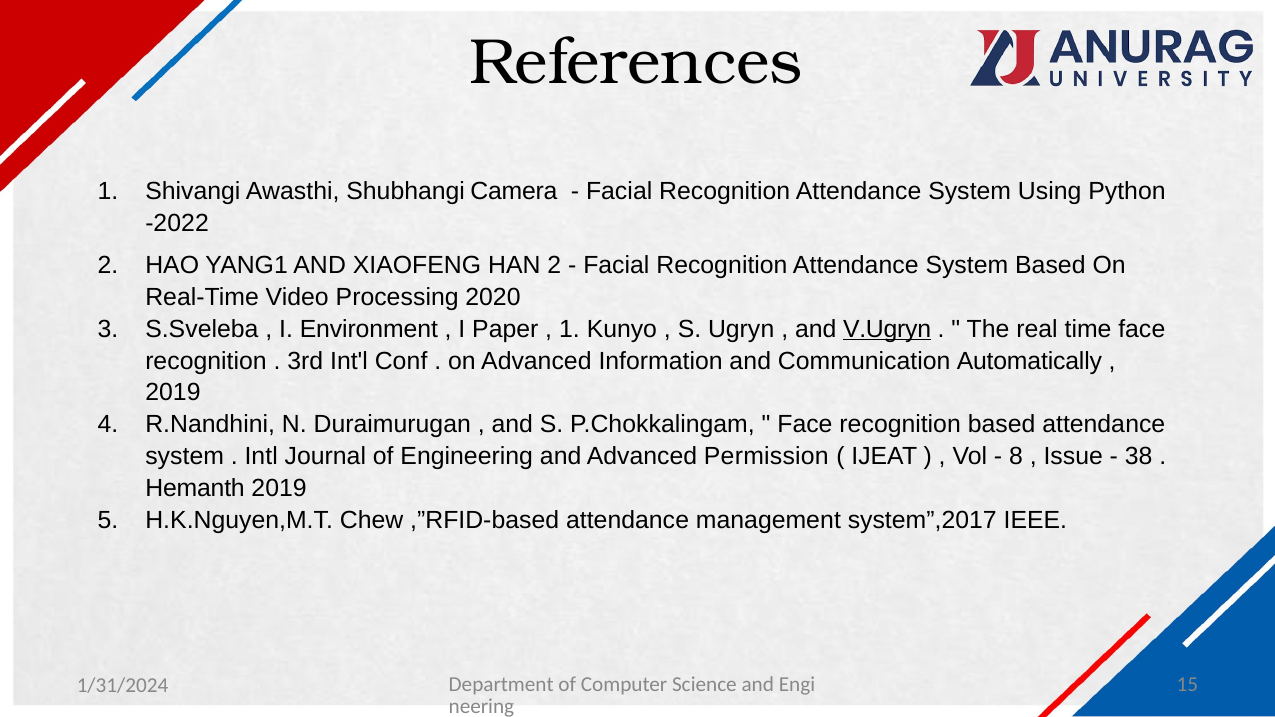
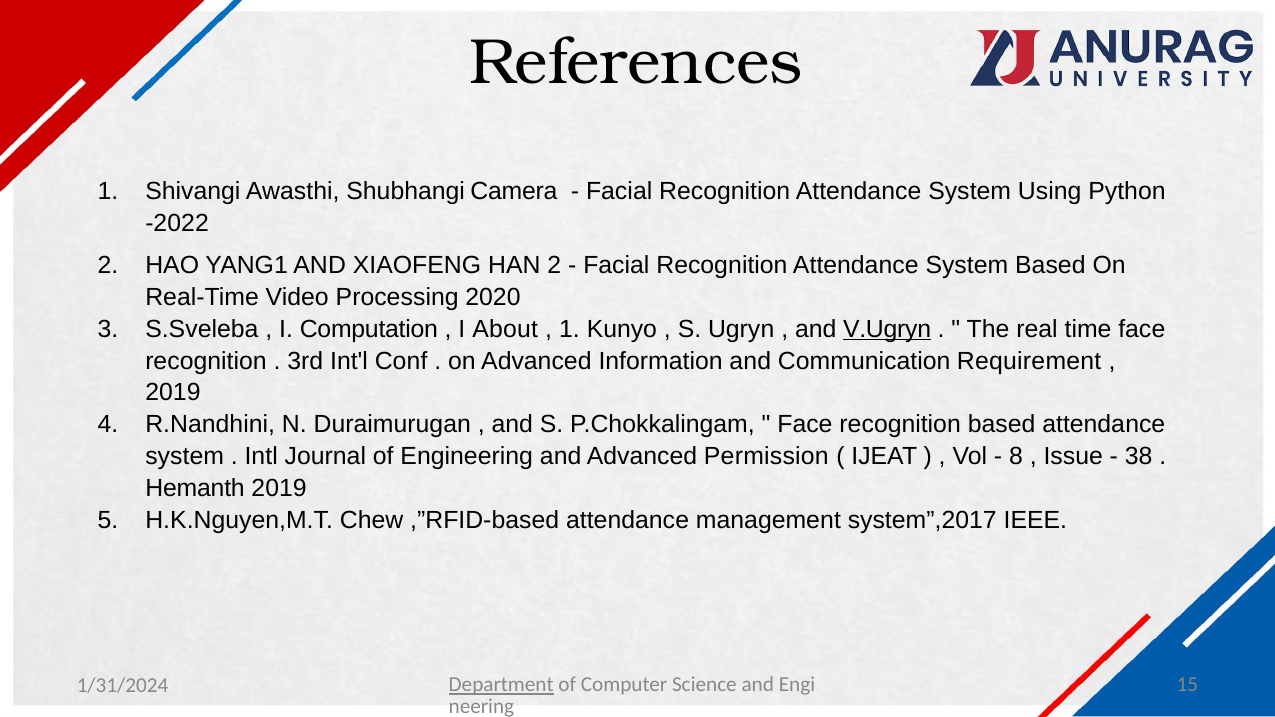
Environment: Environment -> Computation
Paper: Paper -> About
Automatically: Automatically -> Requirement
Department underline: none -> present
